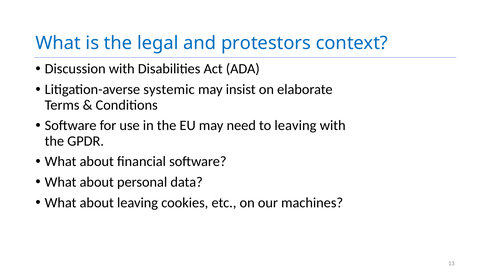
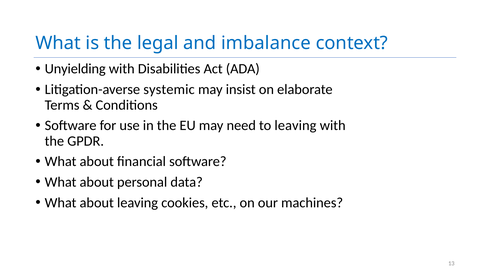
protestors: protestors -> imbalance
Discussion: Discussion -> Unyielding
